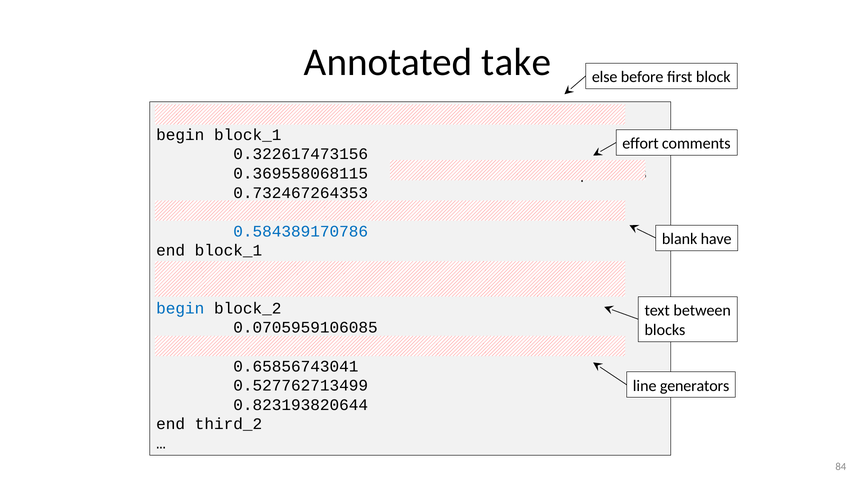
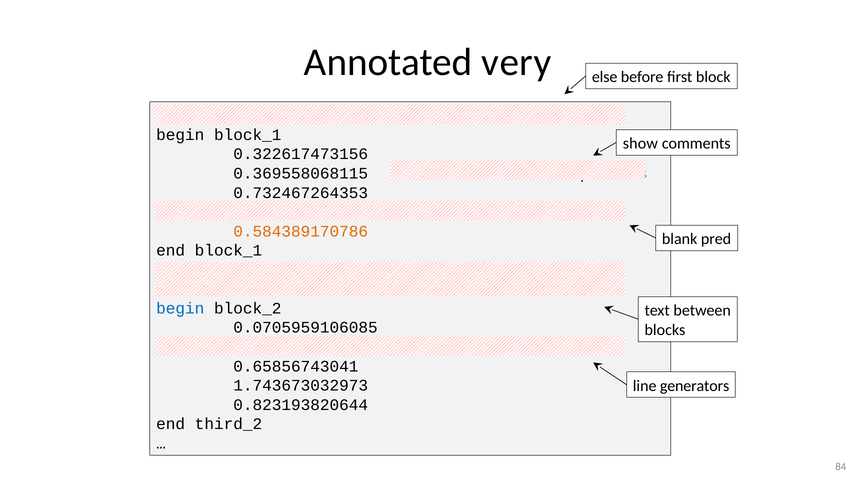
take: take -> very
effort: effort -> show
0.584389170786 colour: blue -> orange
have: have -> pred
0.527762713499: 0.527762713499 -> 1.743673032973
